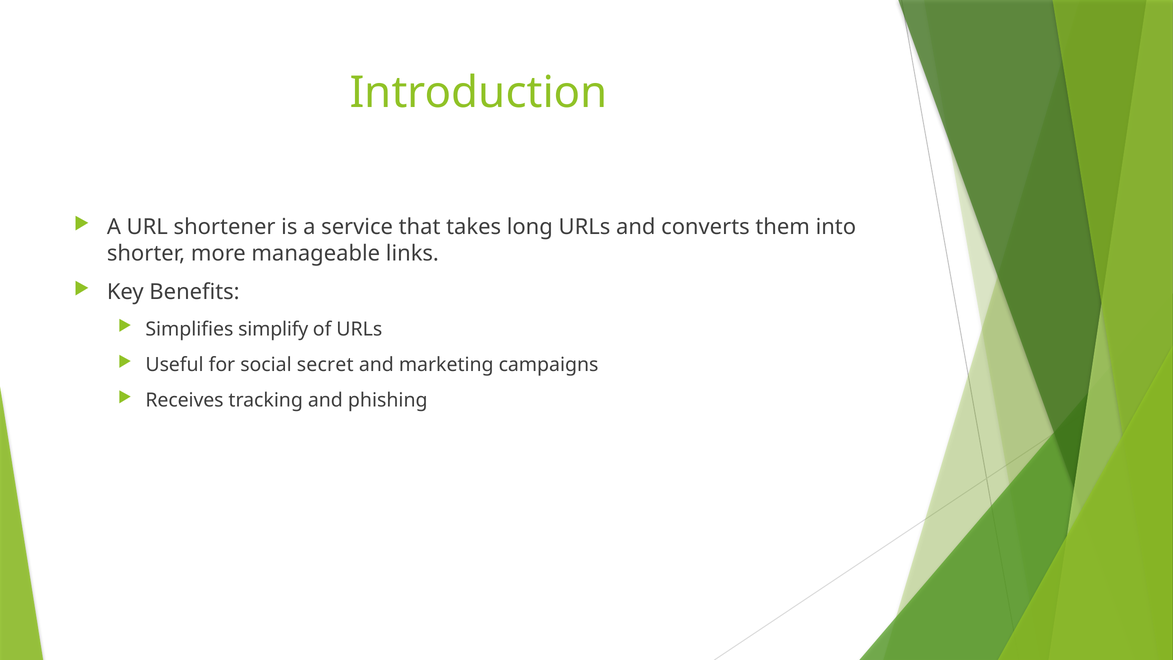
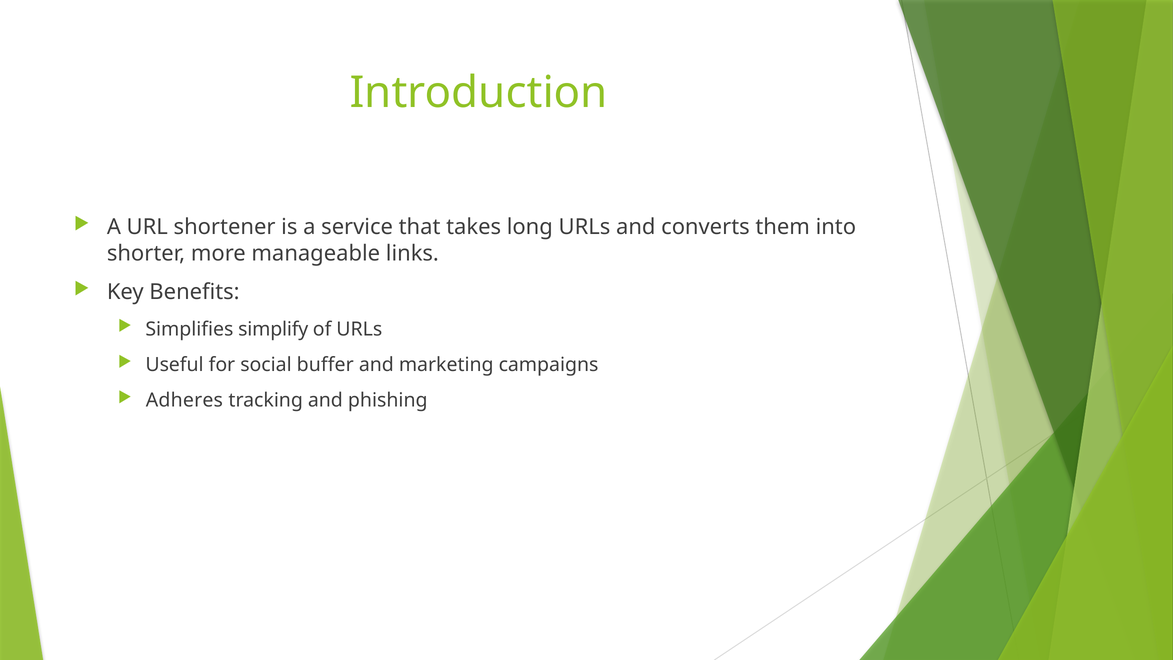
secret: secret -> buffer
Receives: Receives -> Adheres
